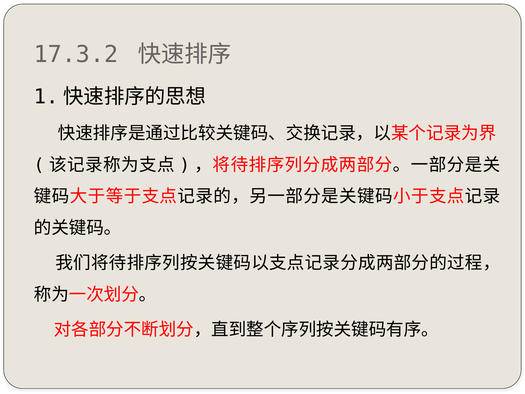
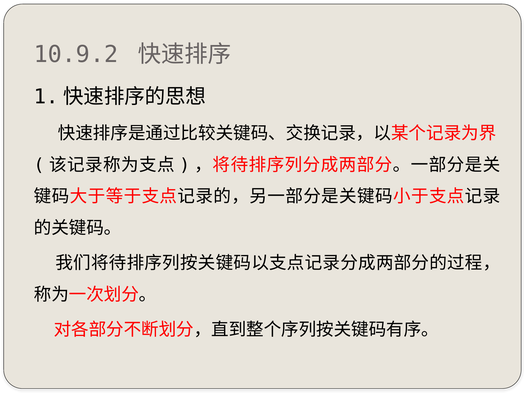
17.3.2: 17.3.2 -> 10.9.2
